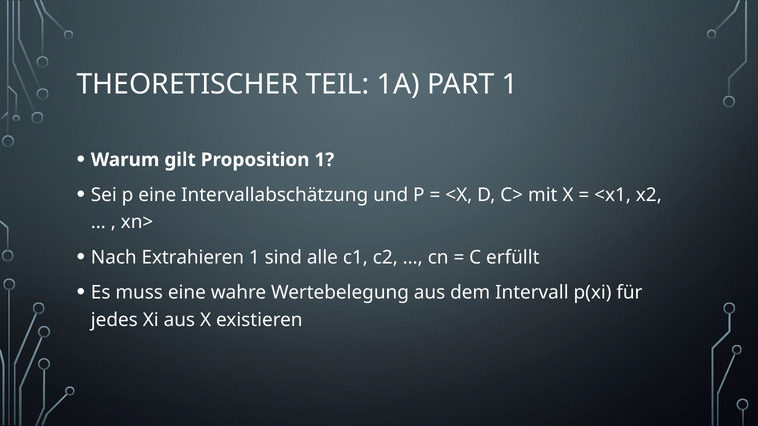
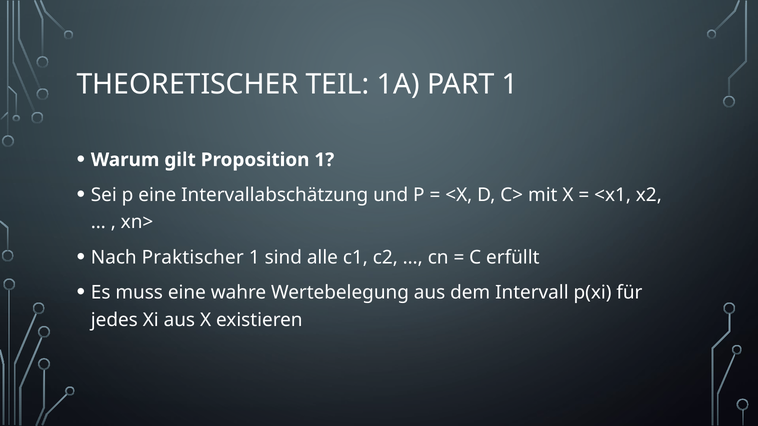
Extrahieren: Extrahieren -> Praktischer
